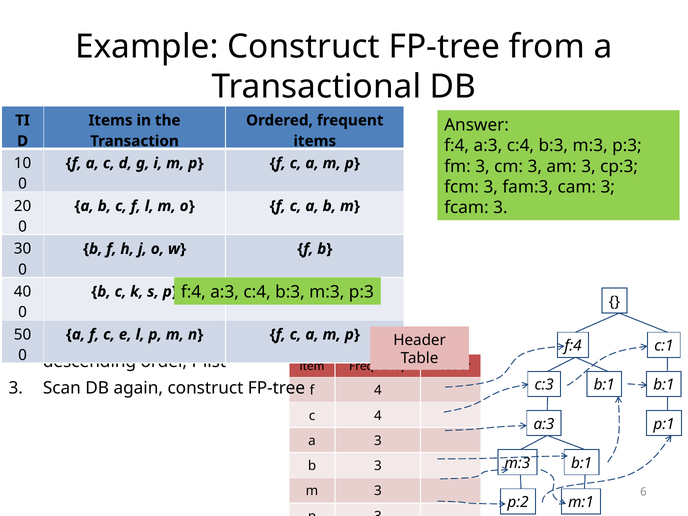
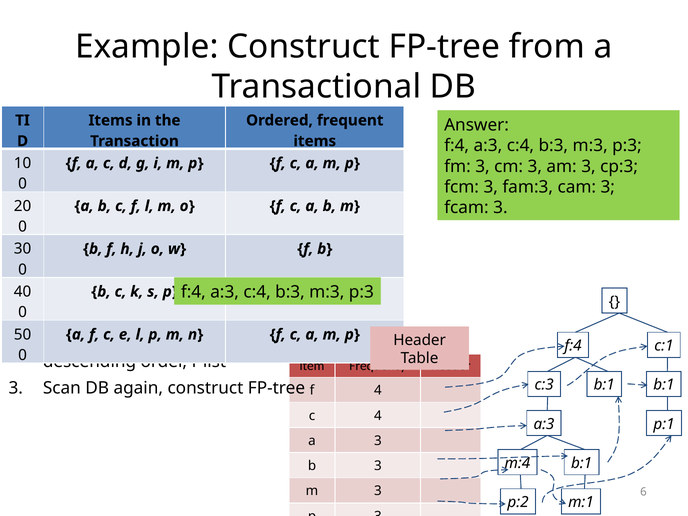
m:3 at (517, 463): m:3 -> m:4
